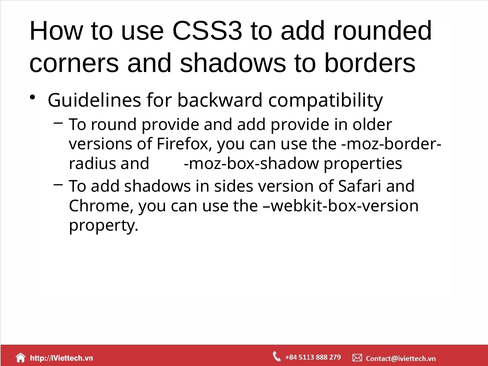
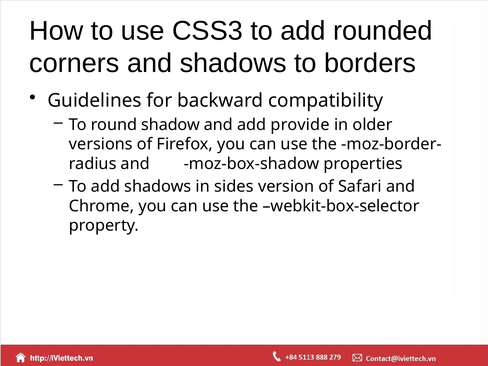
round provide: provide -> shadow
webkit-box-version: webkit-box-version -> webkit-box-selector
